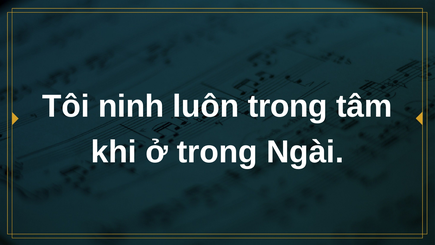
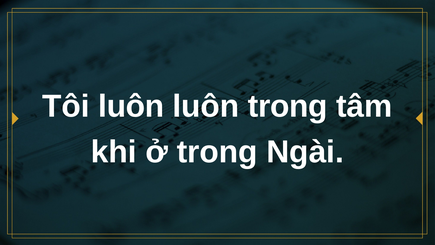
Tôi ninh: ninh -> luôn
